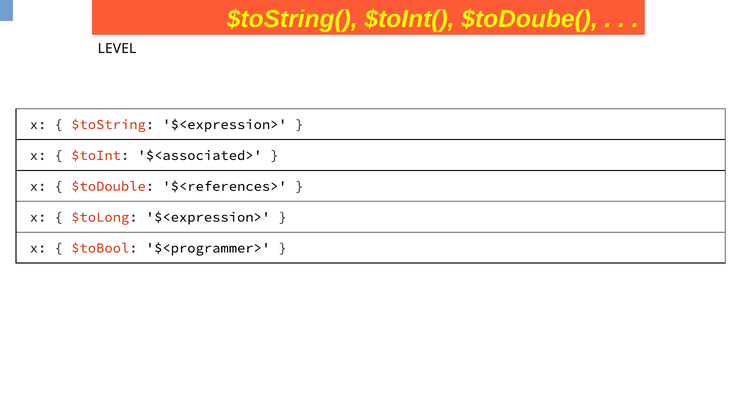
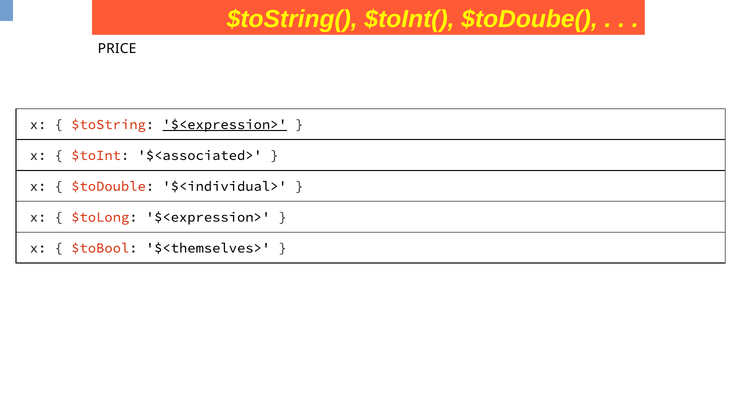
LEVEL: LEVEL -> PRICE
$<expression> at (225, 125) underline: none -> present
$<references>: $<references> -> $<individual>
$<programmer>: $<programmer> -> $<themselves>
